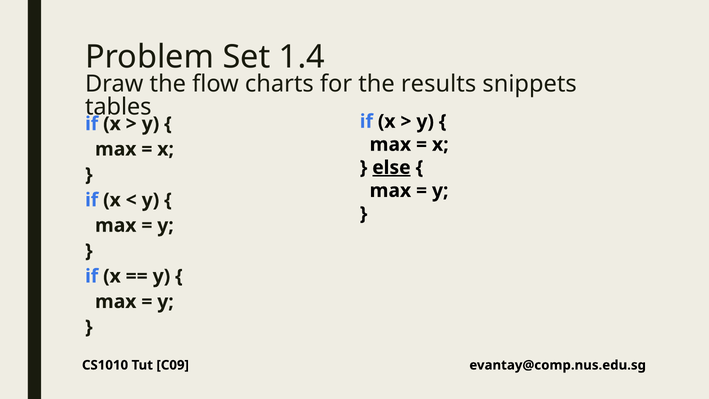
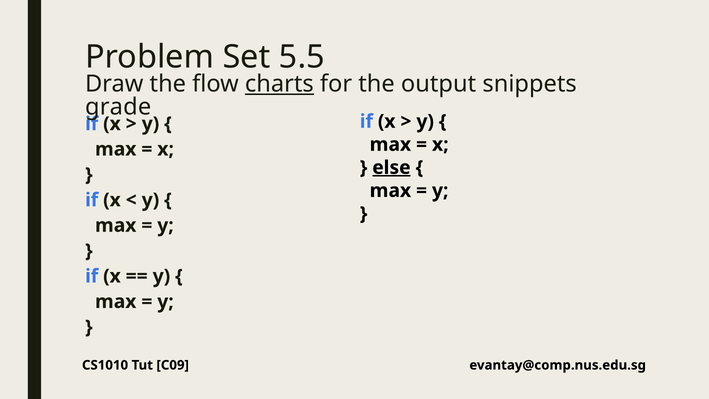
1.4: 1.4 -> 5.5
charts underline: none -> present
results: results -> output
tables: tables -> grade
